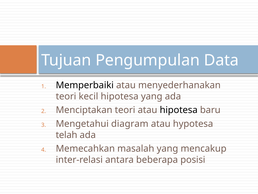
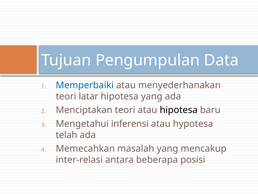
Memperbaiki colour: black -> blue
kecil: kecil -> latar
diagram: diagram -> inferensi
